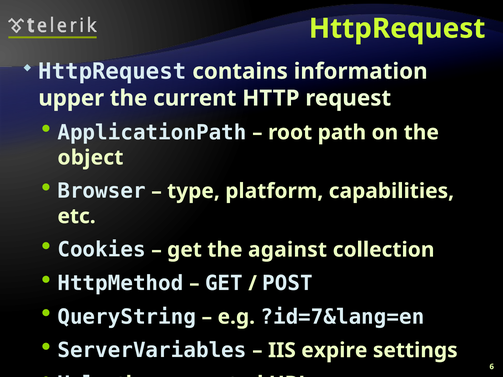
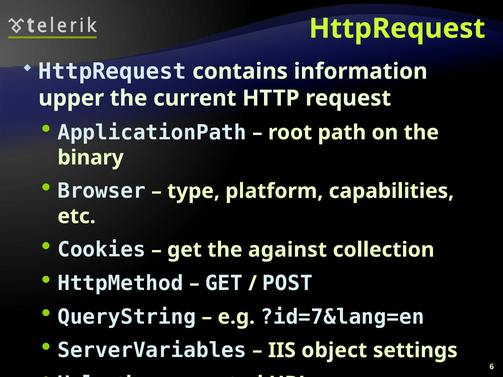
object: object -> binary
expire: expire -> object
